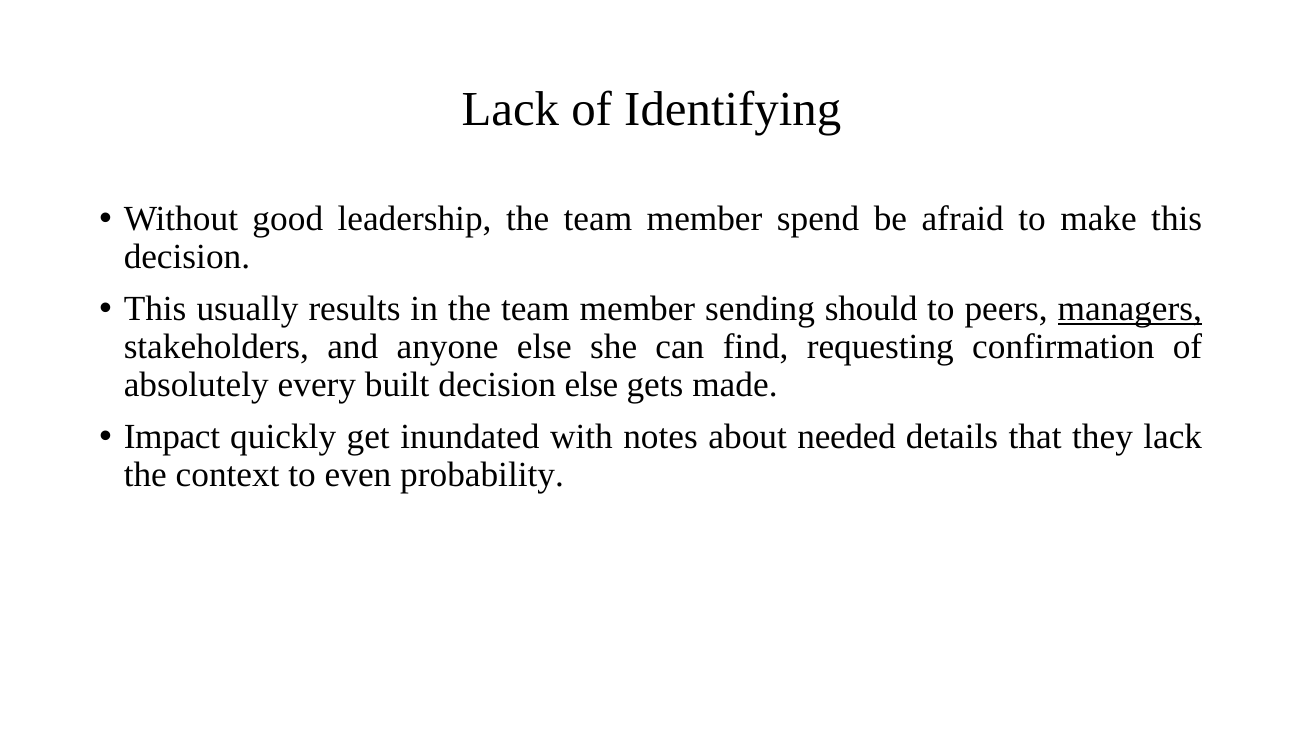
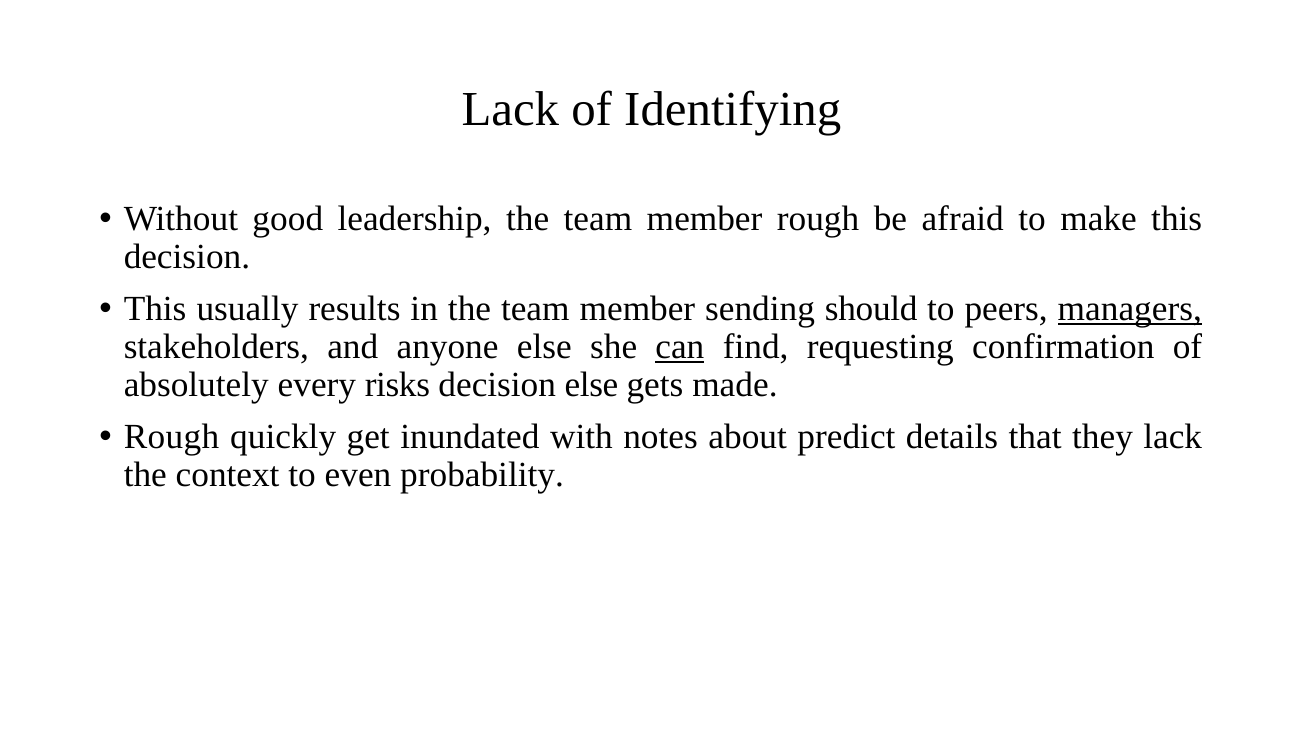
member spend: spend -> rough
can underline: none -> present
built: built -> risks
Impact at (172, 437): Impact -> Rough
needed: needed -> predict
